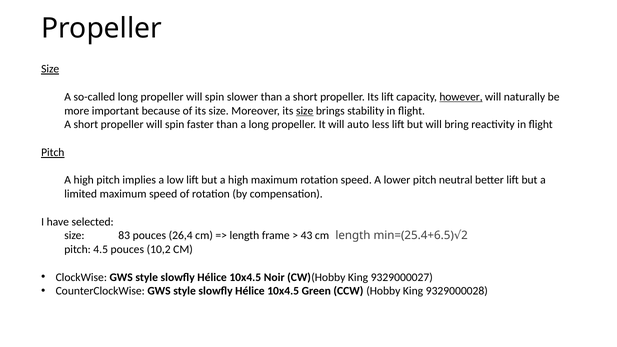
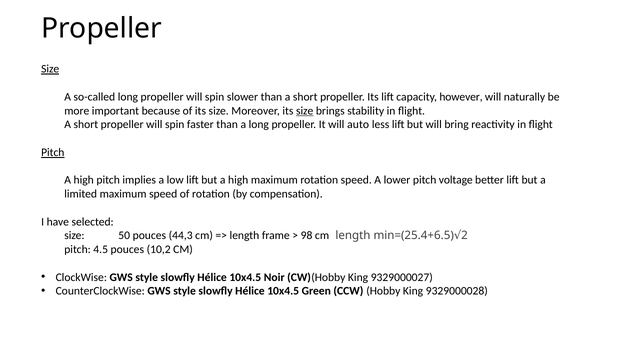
however underline: present -> none
neutral: neutral -> voltage
83: 83 -> 50
26,4: 26,4 -> 44,3
43: 43 -> 98
